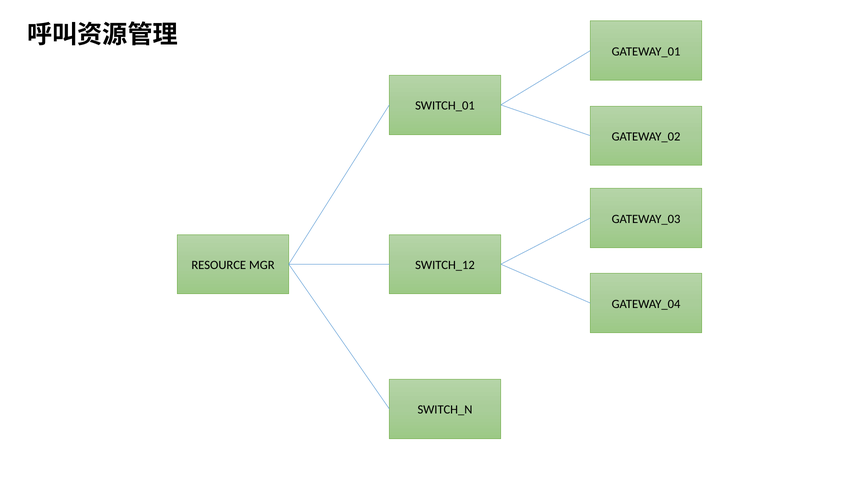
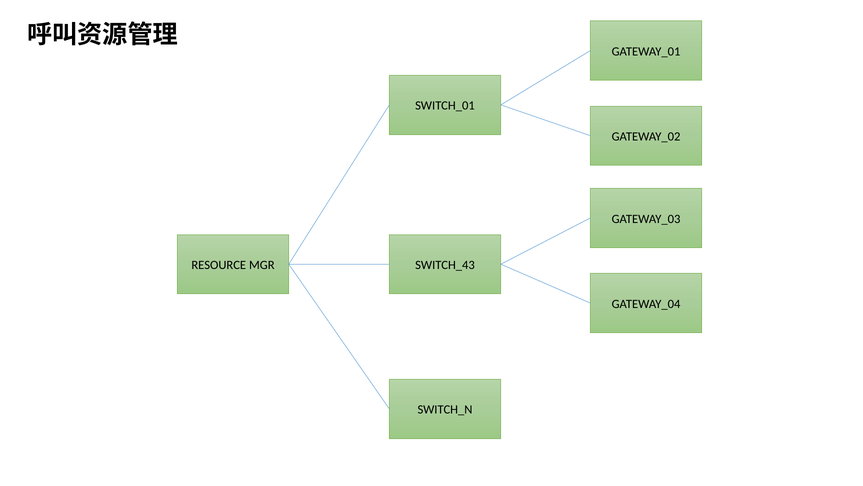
SWITCH_12: SWITCH_12 -> SWITCH_43
